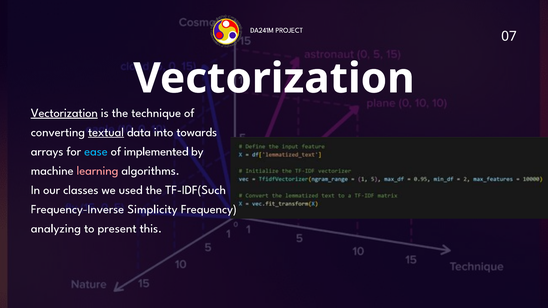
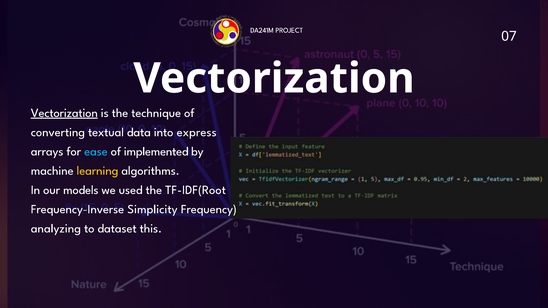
textual underline: present -> none
towards: towards -> express
learning colour: pink -> yellow
classes: classes -> models
TF-IDF(Such: TF-IDF(Such -> TF-IDF(Root
present: present -> dataset
